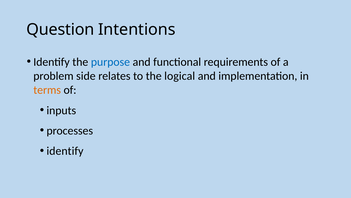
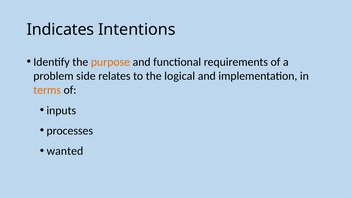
Question: Question -> Indicates
purpose colour: blue -> orange
identify at (65, 151): identify -> wanted
